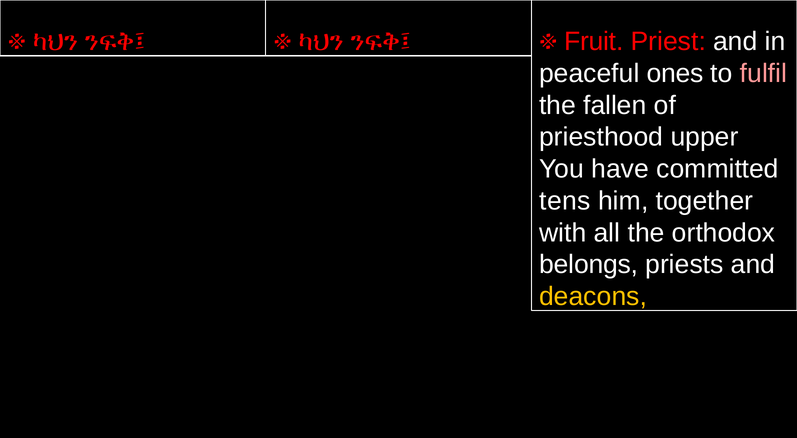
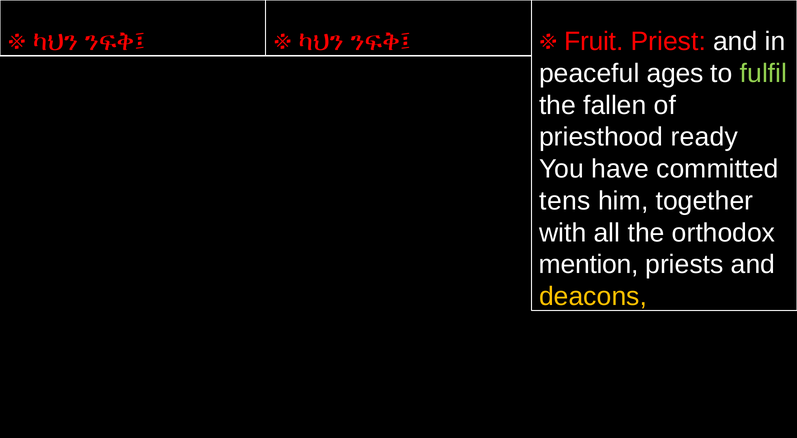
ones: ones -> ages
fulfil colour: pink -> light green
upper: upper -> ready
belongs: belongs -> mention
